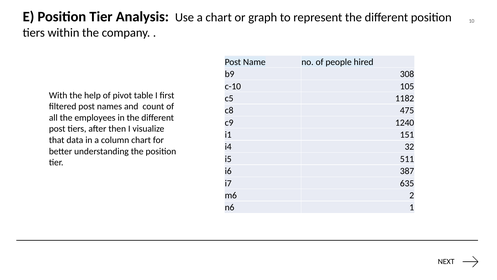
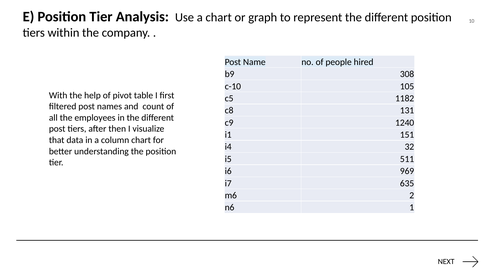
475: 475 -> 131
387: 387 -> 969
